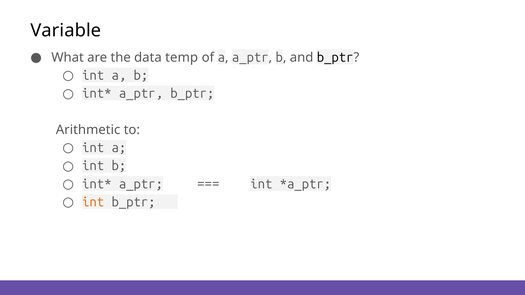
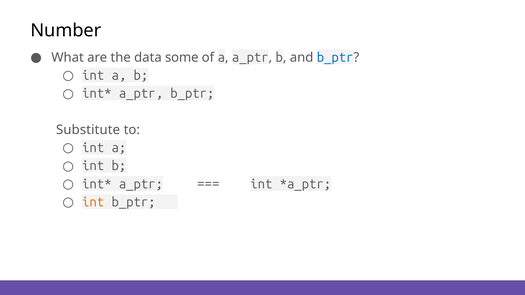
Variable: Variable -> Number
temp: temp -> some
b_ptr at (335, 57) colour: black -> blue
Arithmetic: Arithmetic -> Substitute
